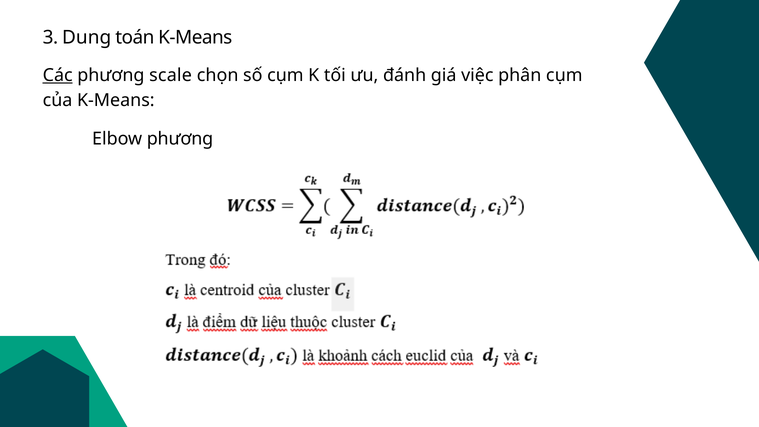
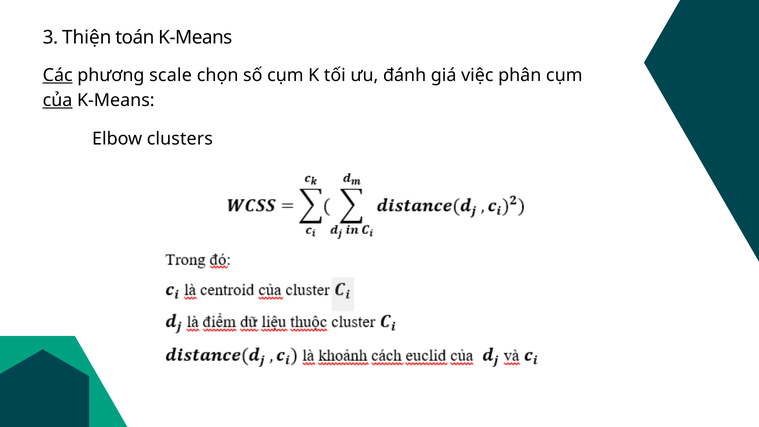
Dung: Dung -> Thiện
của underline: none -> present
Elbow phương: phương -> clusters
